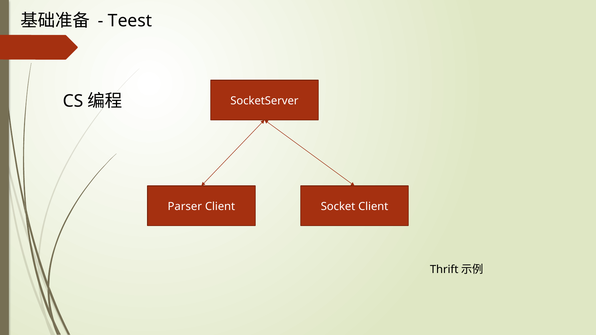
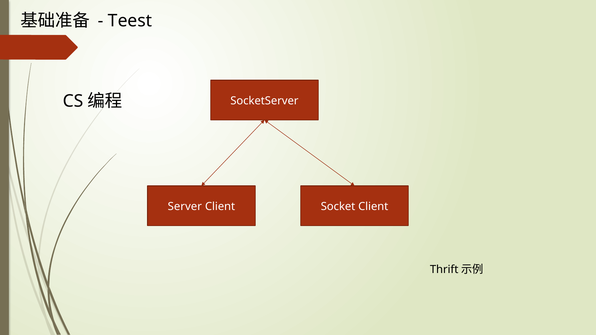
Parser: Parser -> Server
